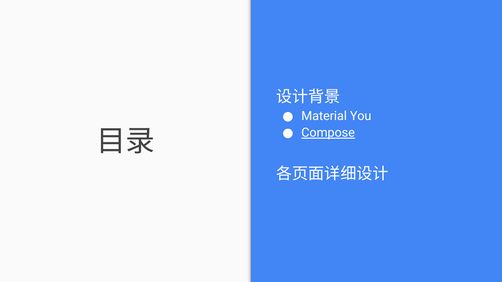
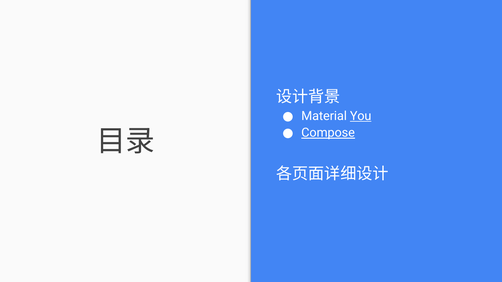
You underline: none -> present
